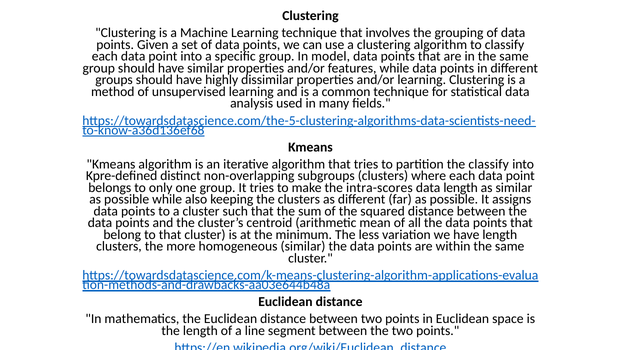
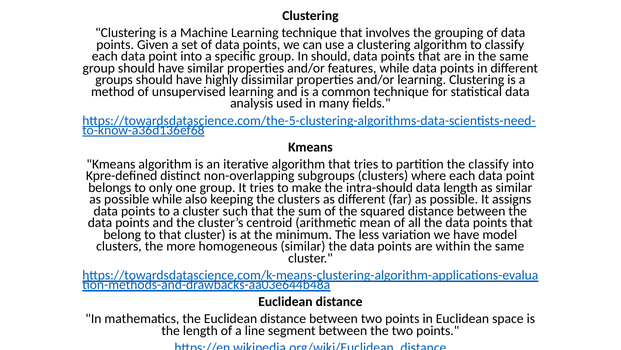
In model: model -> should
intra-scores: intra-scores -> intra-should
have length: length -> model
